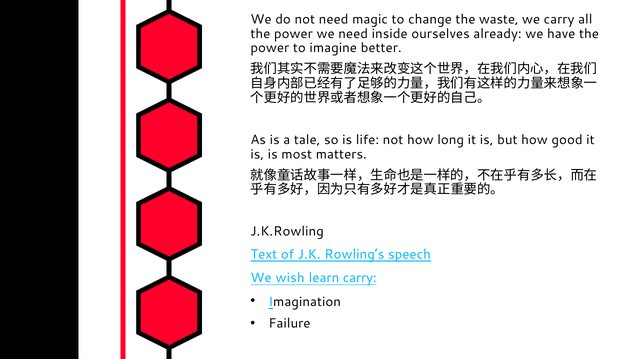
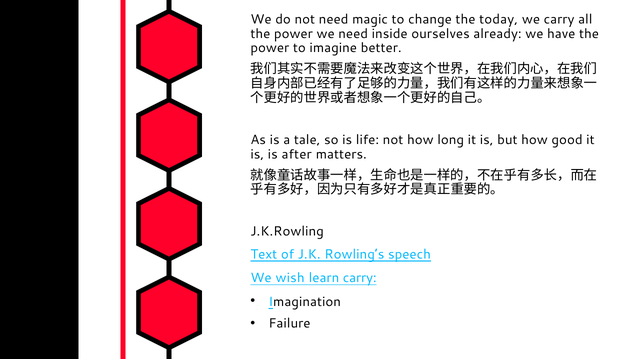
waste: waste -> today
most: most -> after
